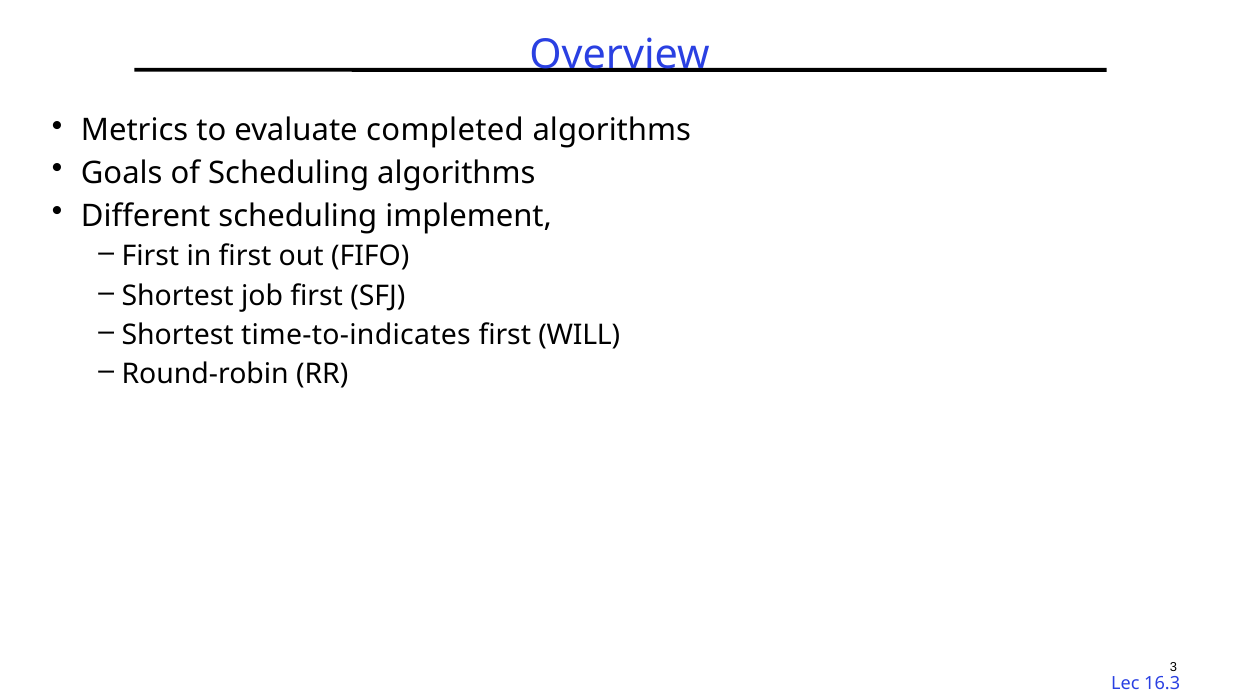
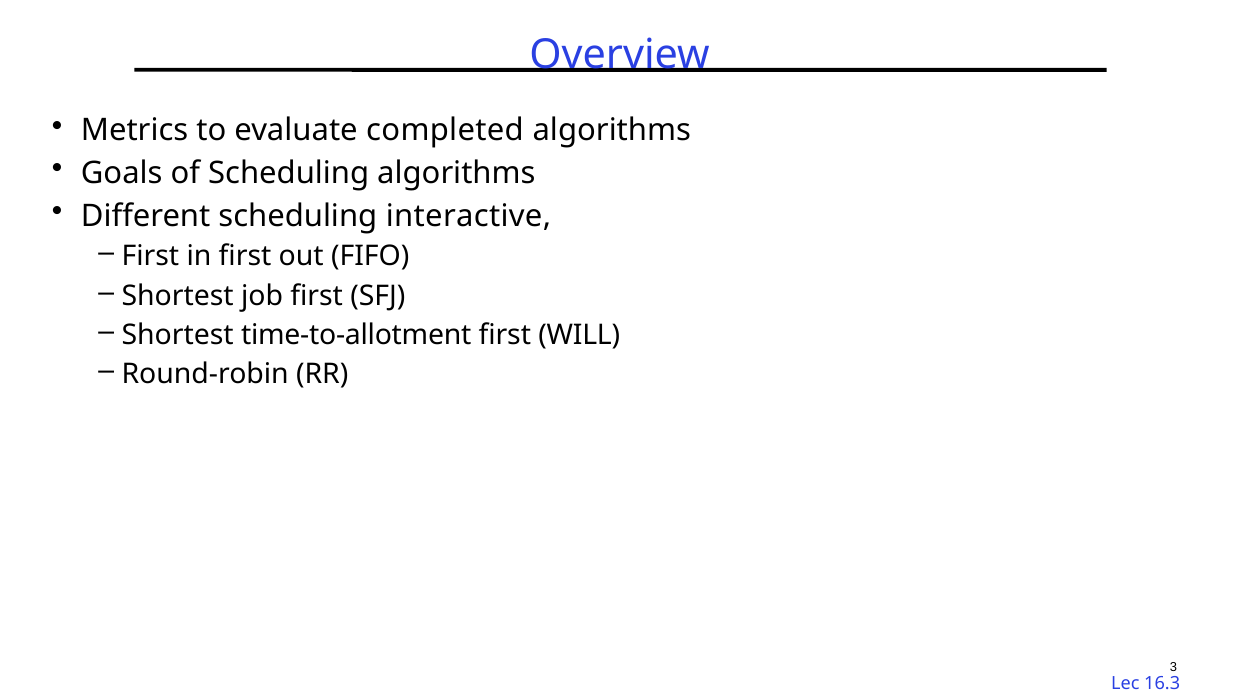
implement: implement -> interactive
time-to-indicates: time-to-indicates -> time-to-allotment
